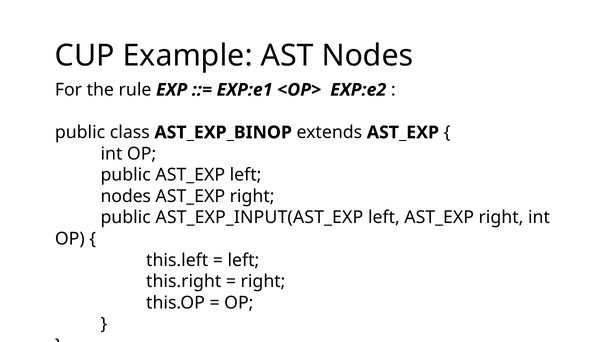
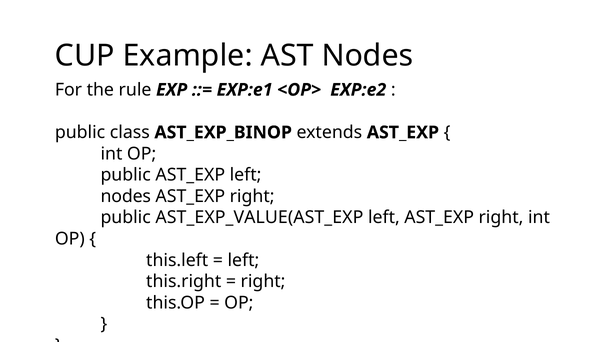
AST_EXP_INPUT(AST_EXP: AST_EXP_INPUT(AST_EXP -> AST_EXP_VALUE(AST_EXP
